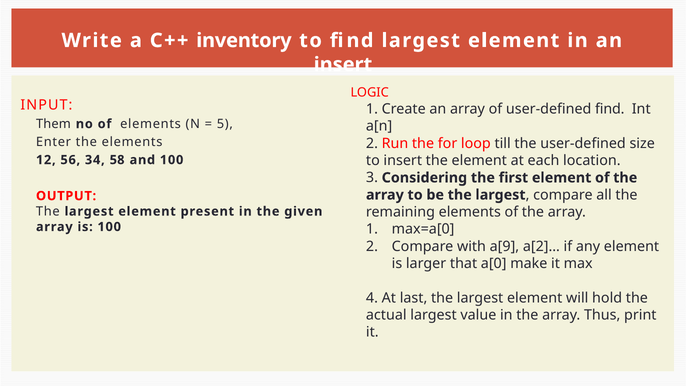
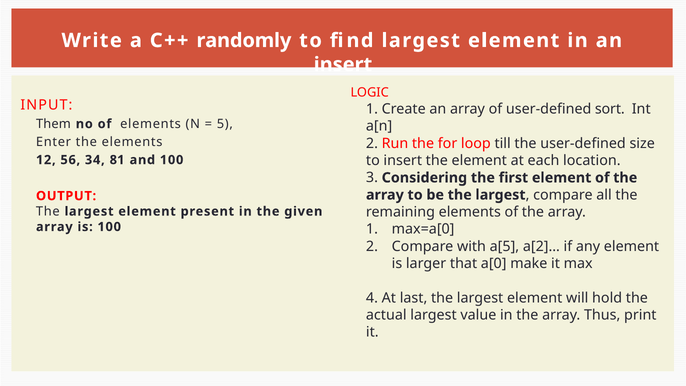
inventory: inventory -> randomly
user-defined find: find -> sort
58: 58 -> 81
a[9: a[9 -> a[5
